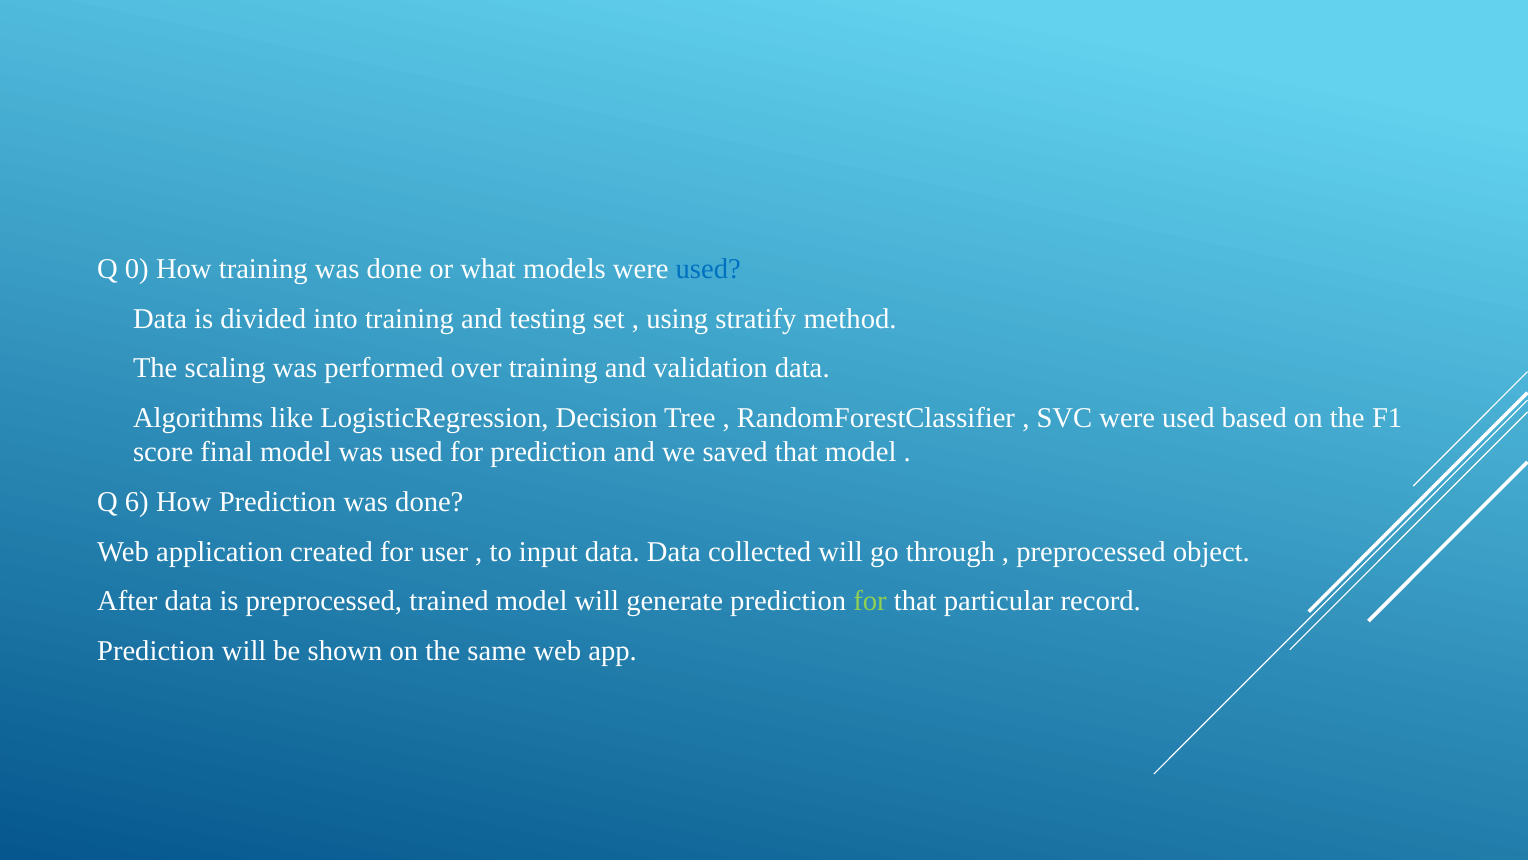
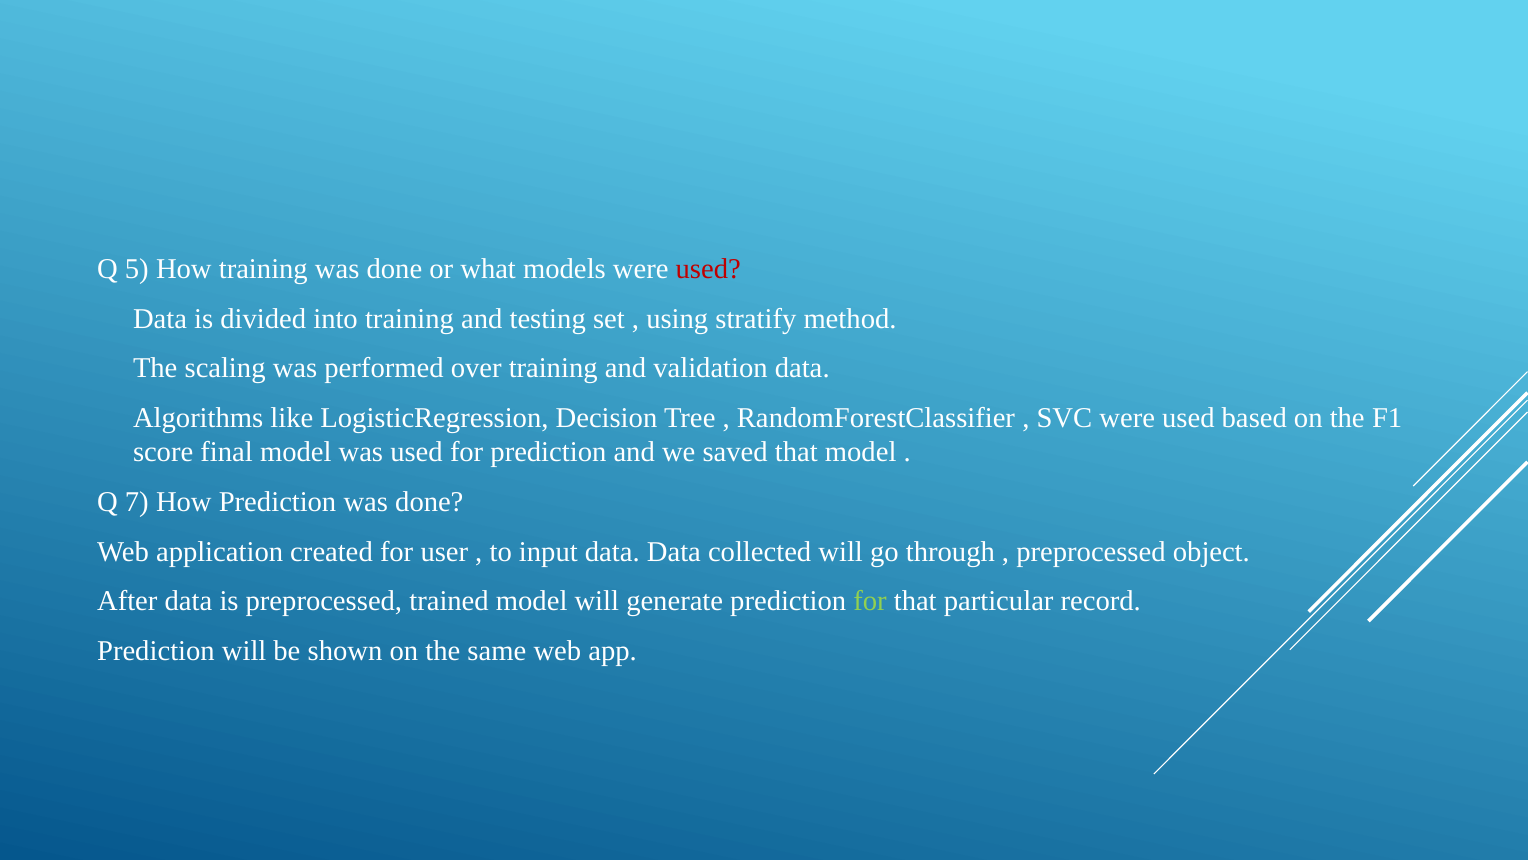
0: 0 -> 5
used at (708, 269) colour: blue -> red
6: 6 -> 7
